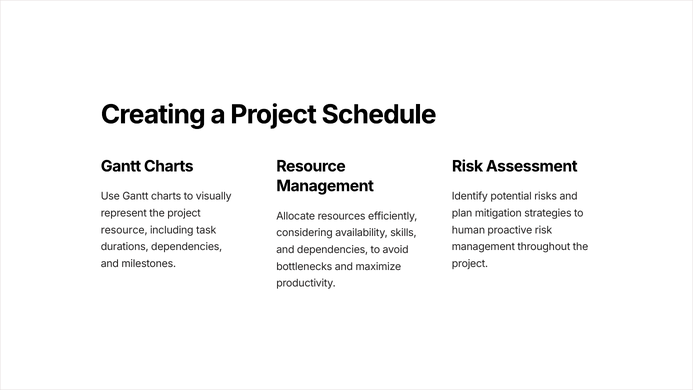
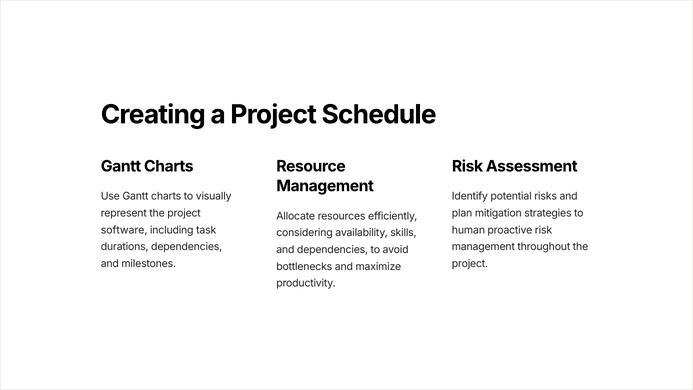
resource at (124, 230): resource -> software
